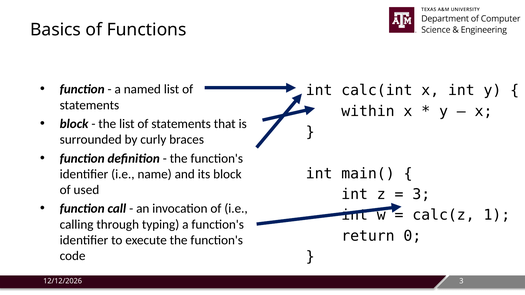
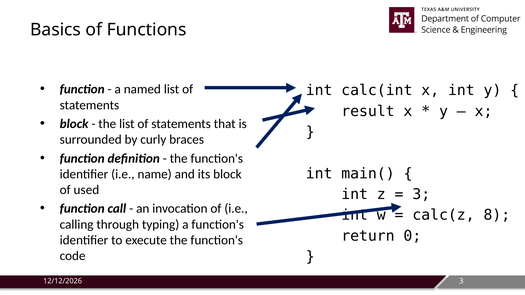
within: within -> result
1: 1 -> 8
